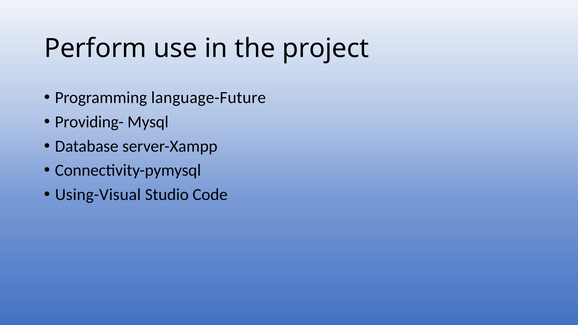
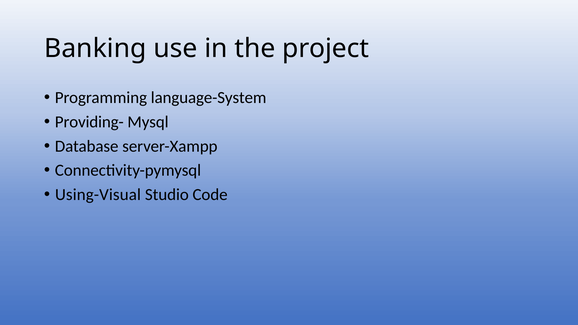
Perform: Perform -> Banking
language-Future: language-Future -> language-System
